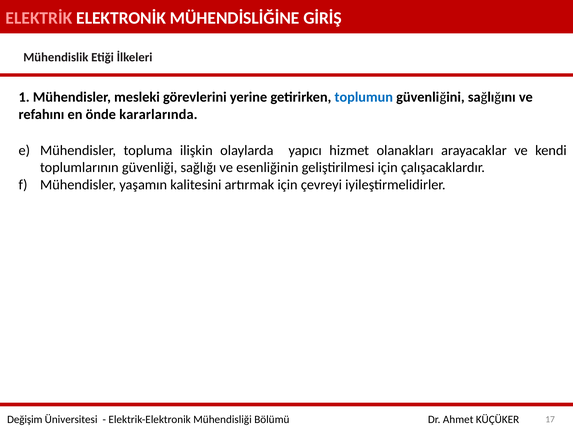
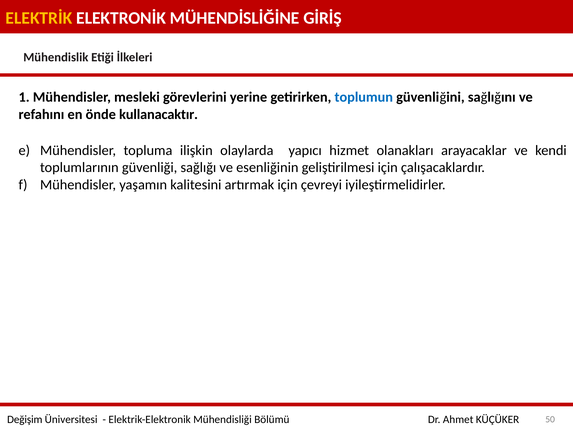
ELEKTRİK colour: pink -> yellow
kararlarında: kararlarında -> kullanacaktır
17: 17 -> 50
